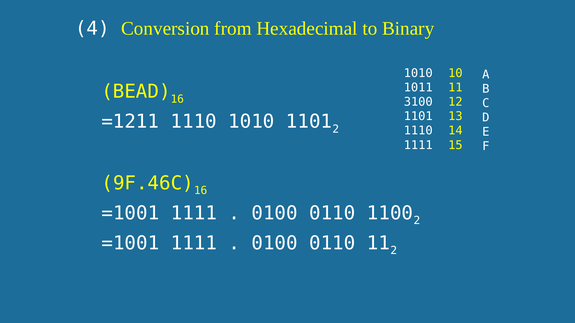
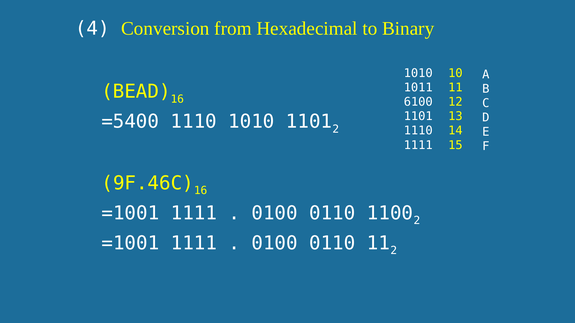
3100: 3100 -> 6100
=1211: =1211 -> =5400
